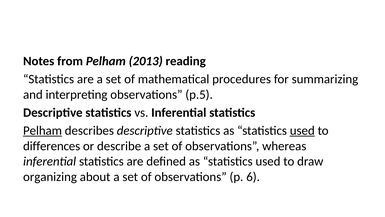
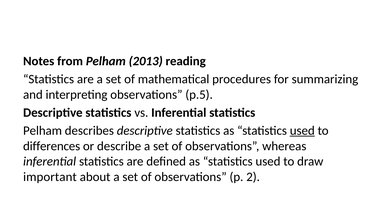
Pelham at (43, 130) underline: present -> none
organizing: organizing -> important
6: 6 -> 2
